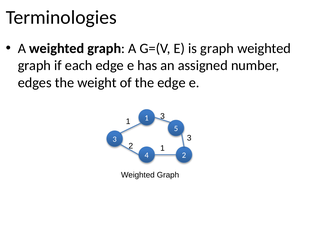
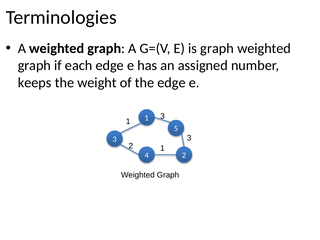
edges: edges -> keeps
